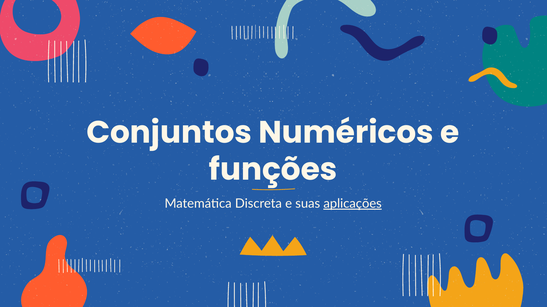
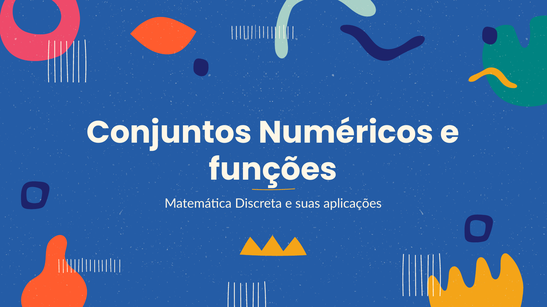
aplicações underline: present -> none
